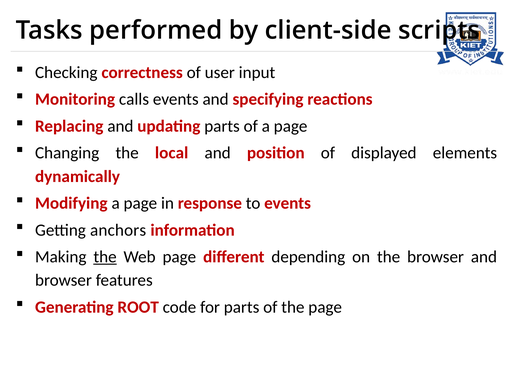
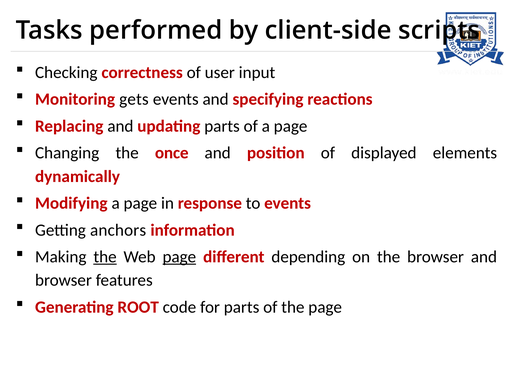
calls: calls -> gets
local: local -> once
page at (179, 257) underline: none -> present
